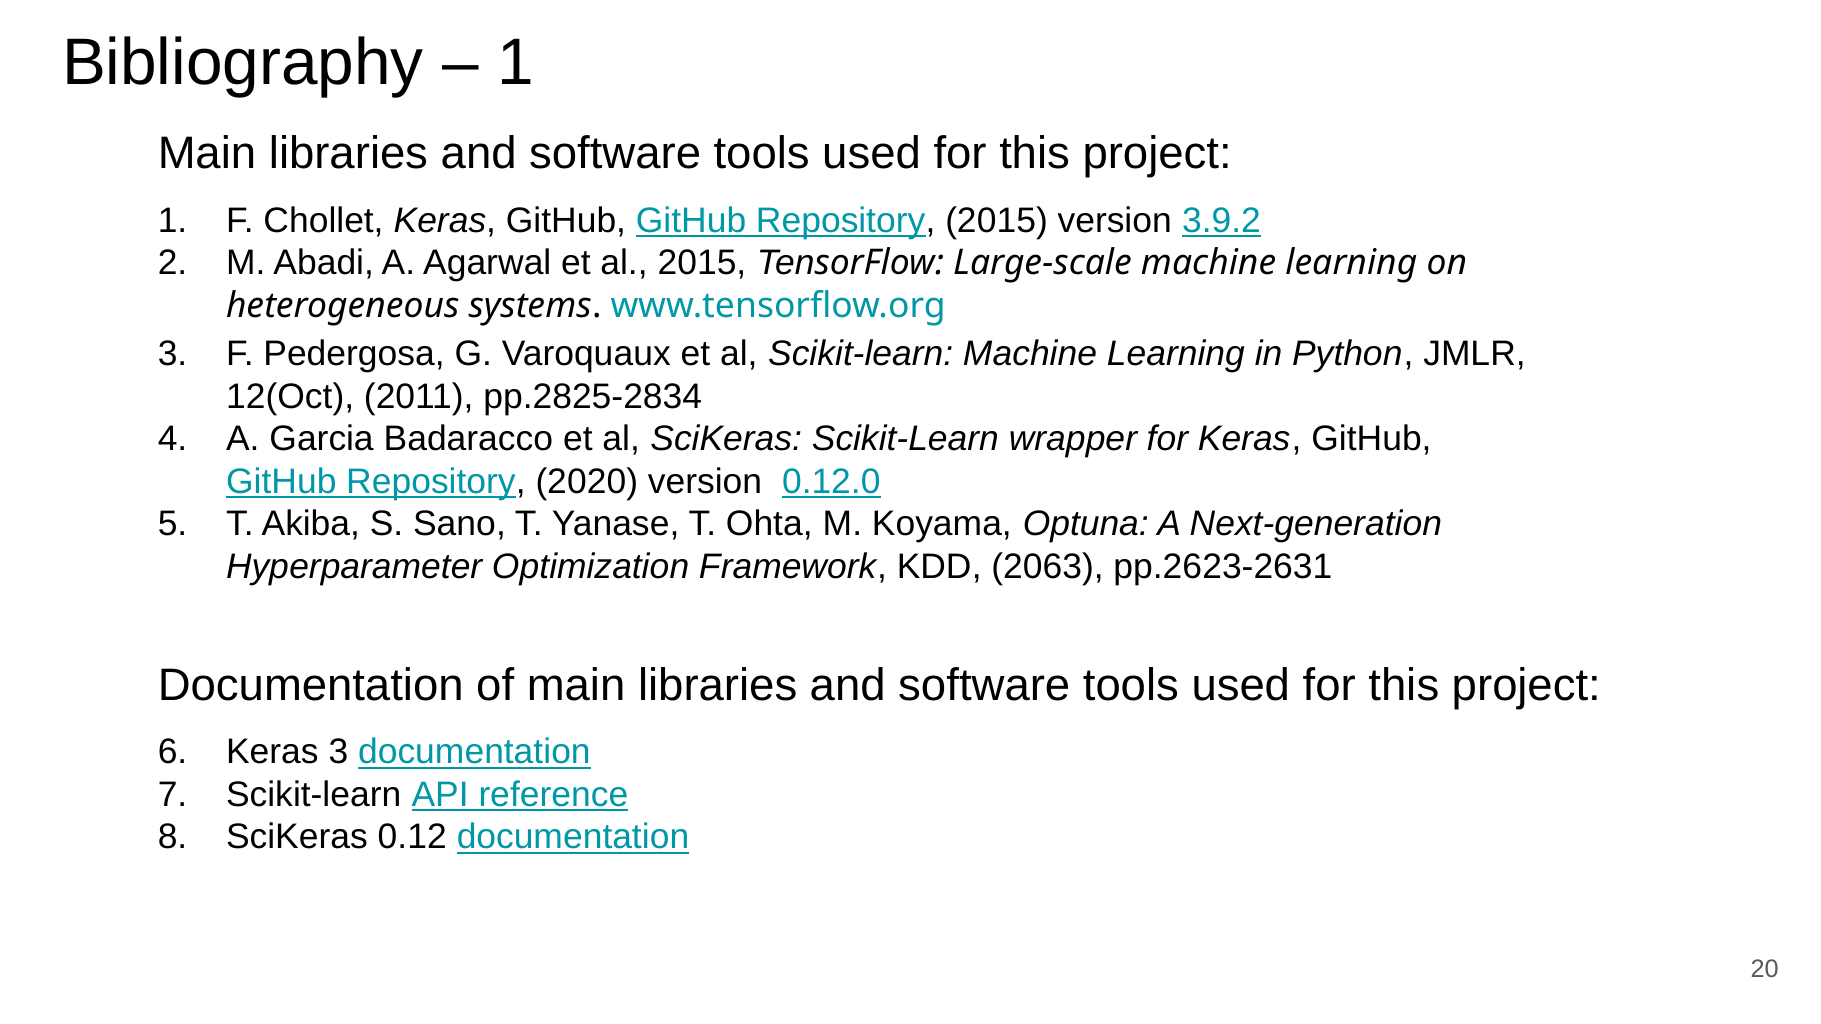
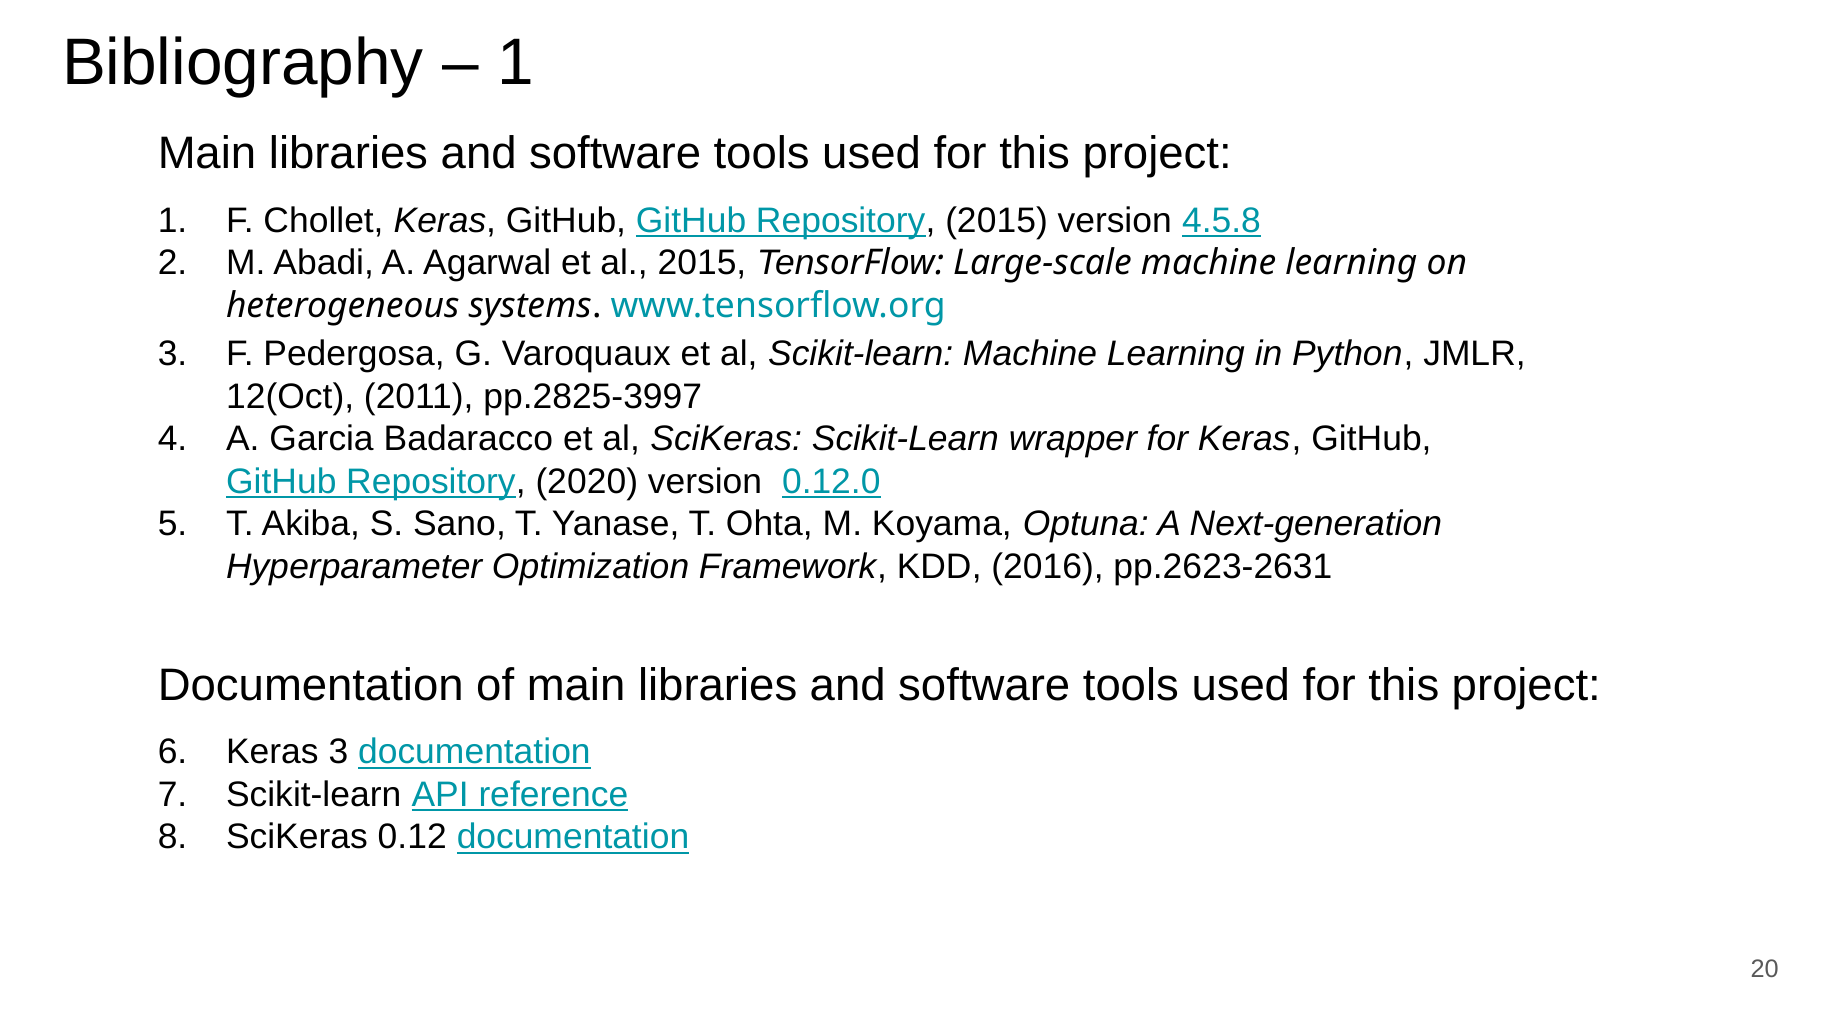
3.9.2: 3.9.2 -> 4.5.8
pp.2825-2834: pp.2825-2834 -> pp.2825-3997
2063: 2063 -> 2016
